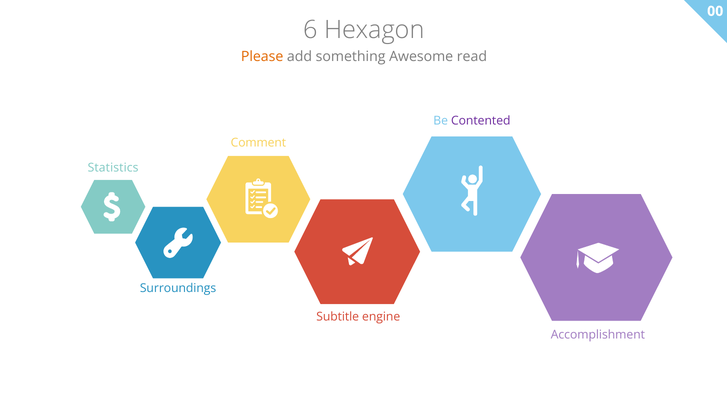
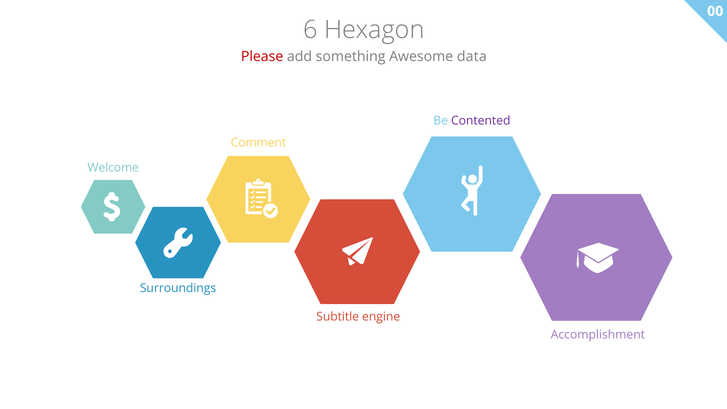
Please colour: orange -> red
read: read -> data
Statistics: Statistics -> Welcome
